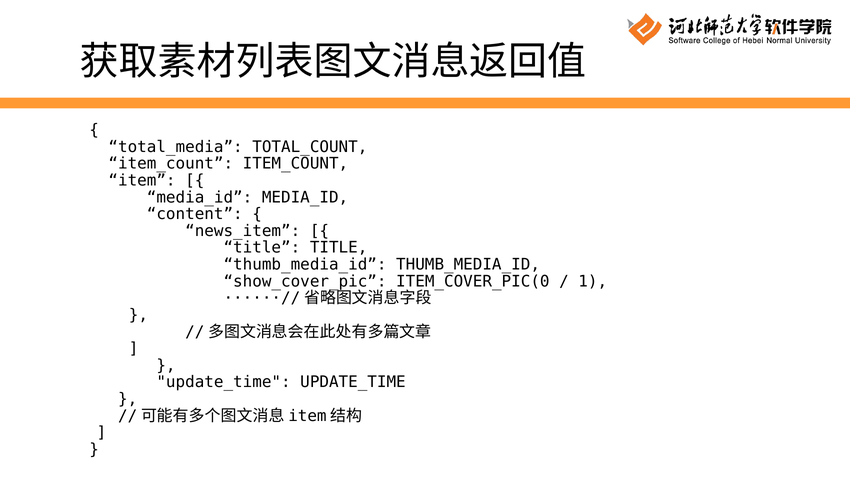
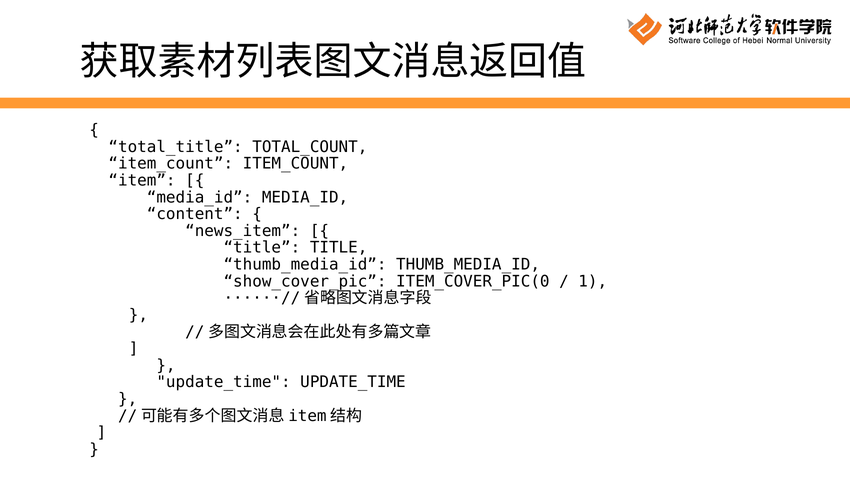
total_media: total_media -> total_title
